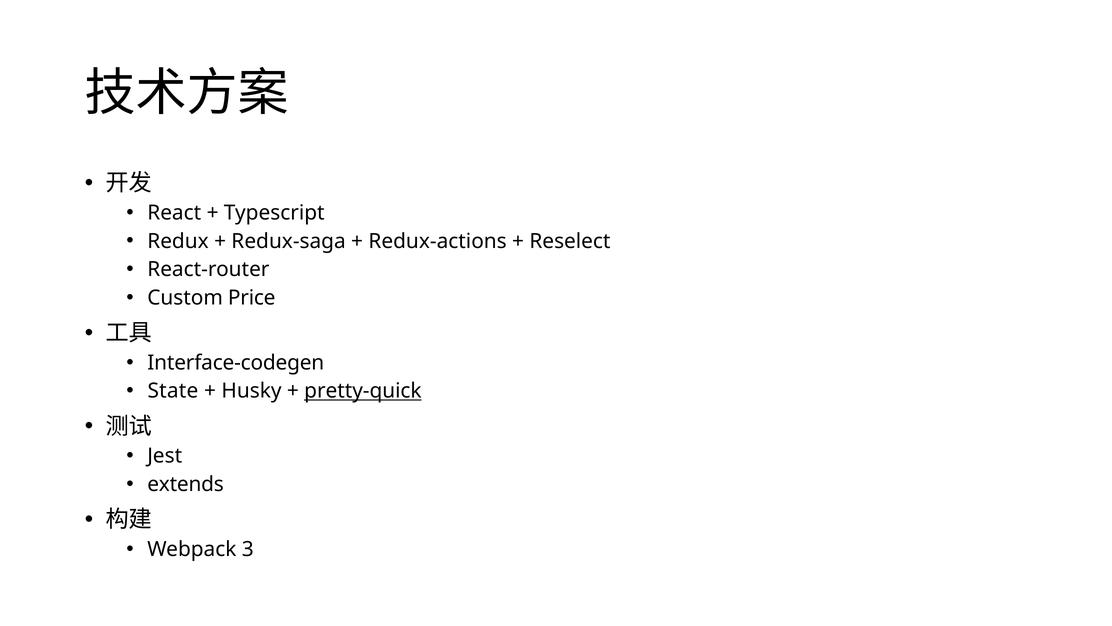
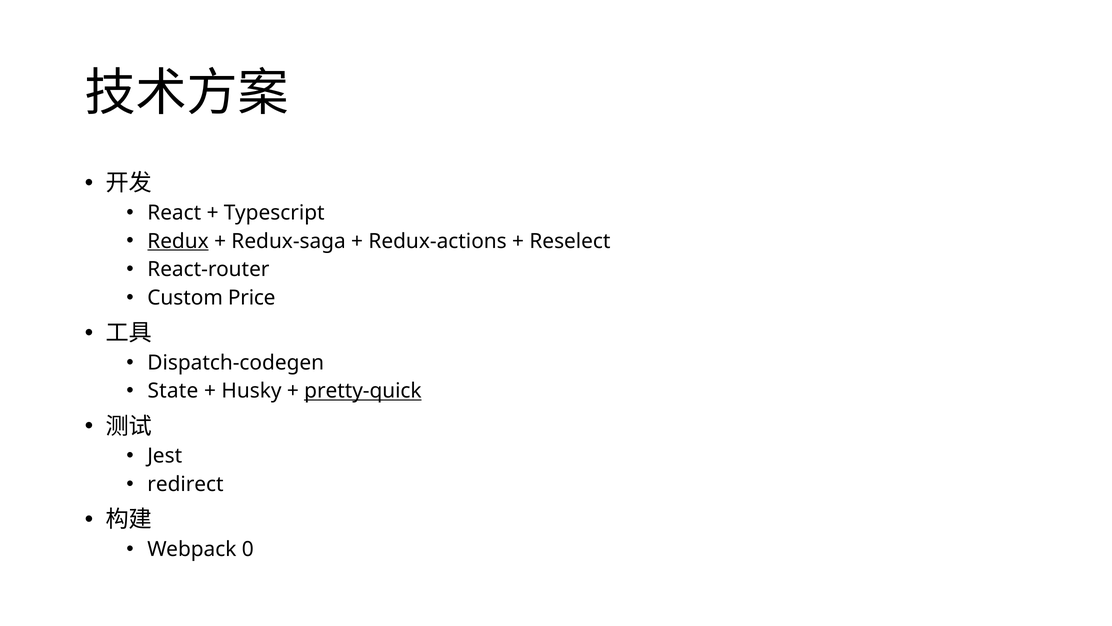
Redux underline: none -> present
Interface-codegen: Interface-codegen -> Dispatch-codegen
extends: extends -> redirect
3: 3 -> 0
